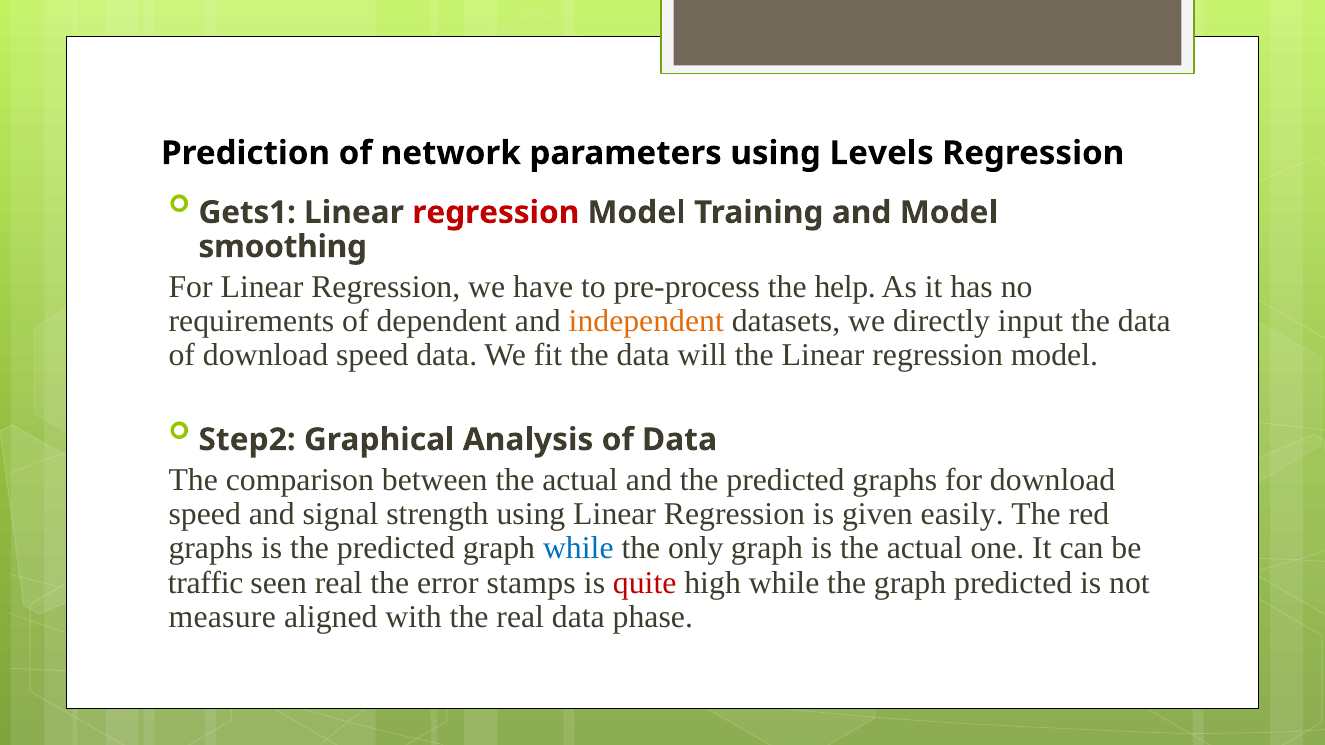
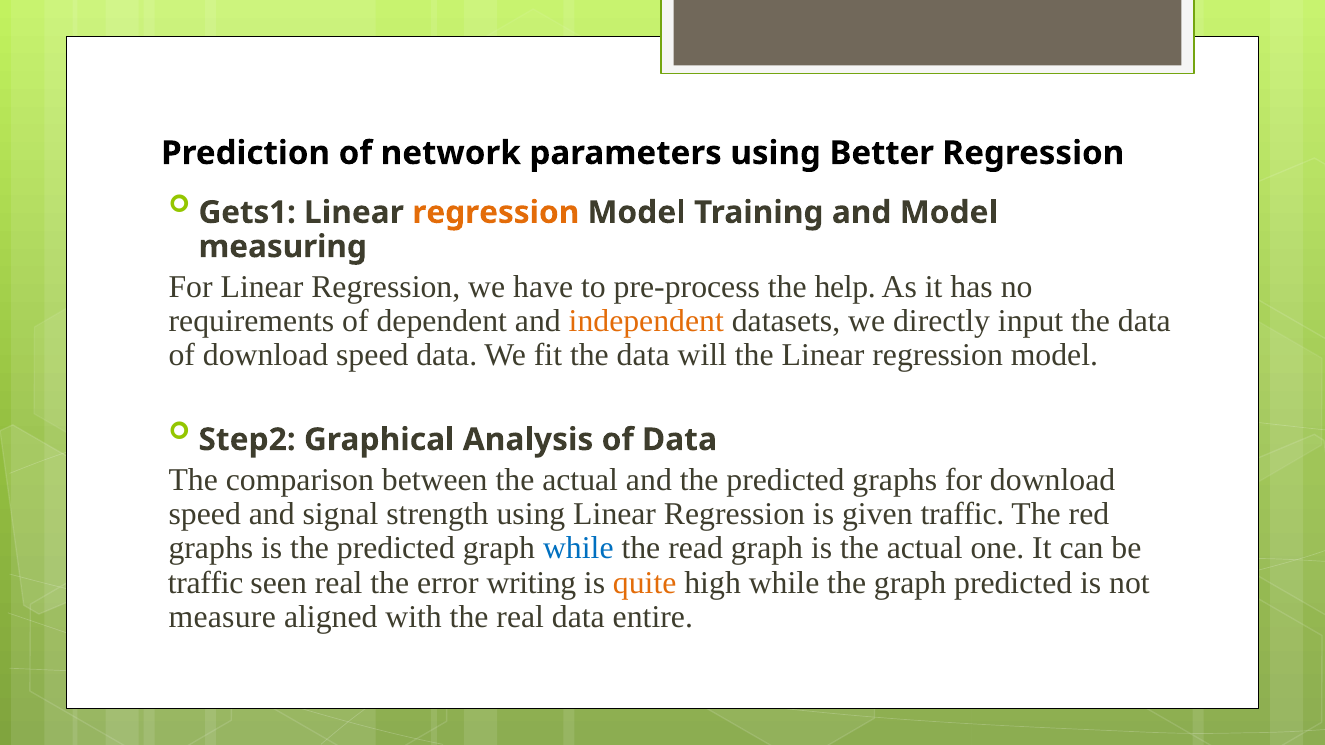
Levels: Levels -> Better
regression at (496, 213) colour: red -> orange
smoothing: smoothing -> measuring
given easily: easily -> traffic
only: only -> read
stamps: stamps -> writing
quite colour: red -> orange
phase: phase -> entire
